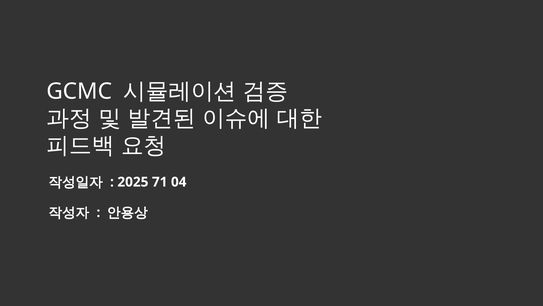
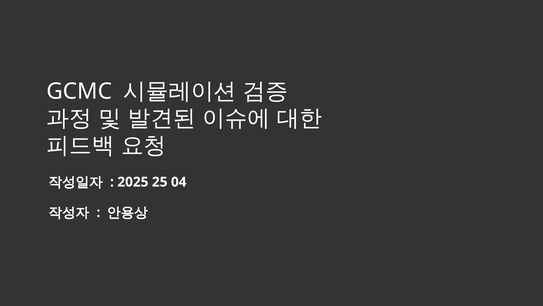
71: 71 -> 25
